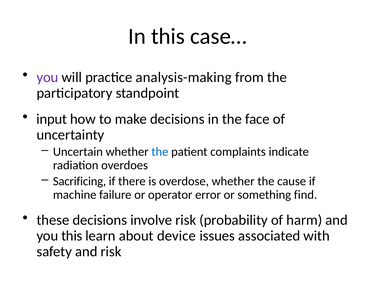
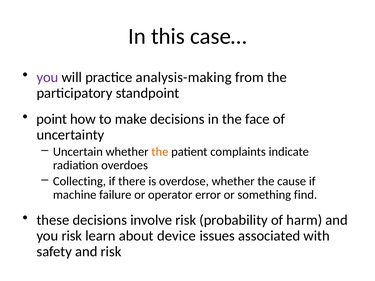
input: input -> point
the at (160, 152) colour: blue -> orange
Sacrificing: Sacrificing -> Collecting
you this: this -> risk
